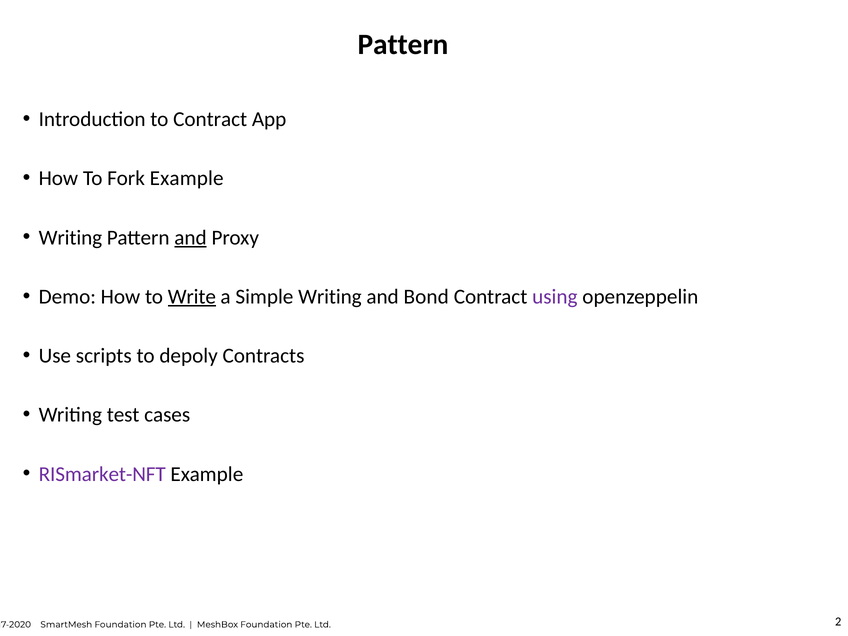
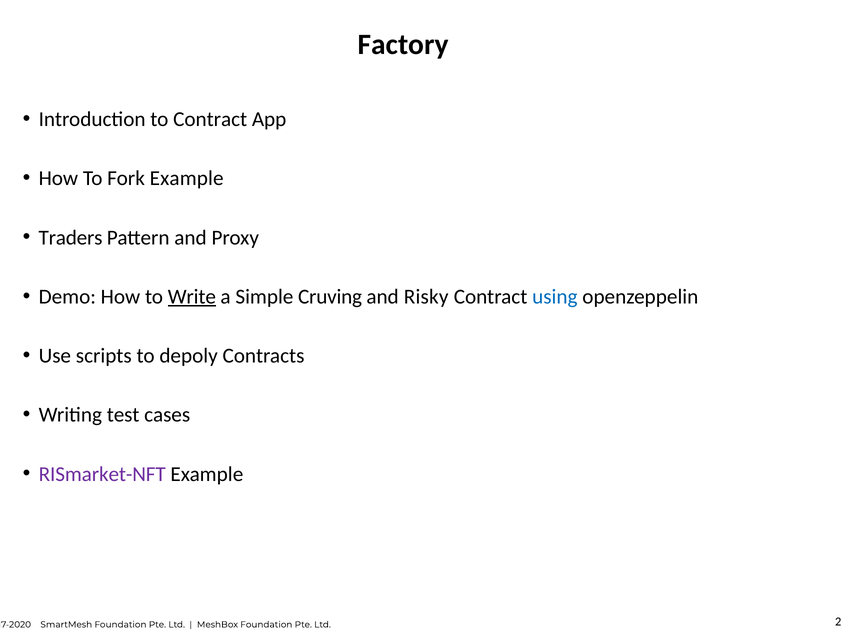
Pattern at (403, 44): Pattern -> Factory
Writing at (70, 238): Writing -> Traders
and at (191, 238) underline: present -> none
Simple Writing: Writing -> Cruving
Bond: Bond -> Risky
using colour: purple -> blue
